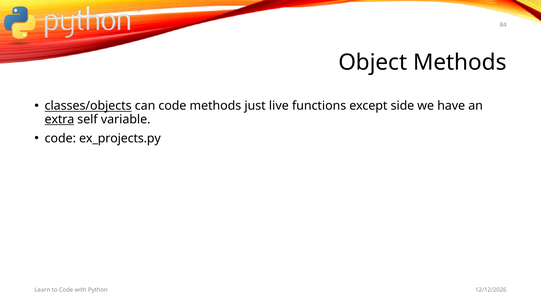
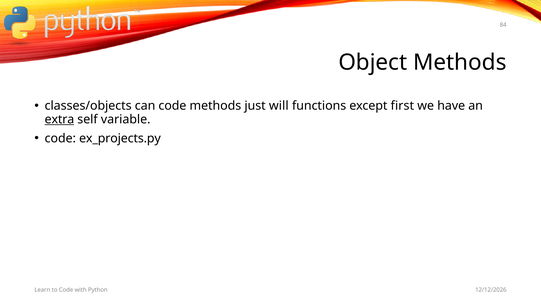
classes/objects underline: present -> none
live: live -> will
side: side -> first
